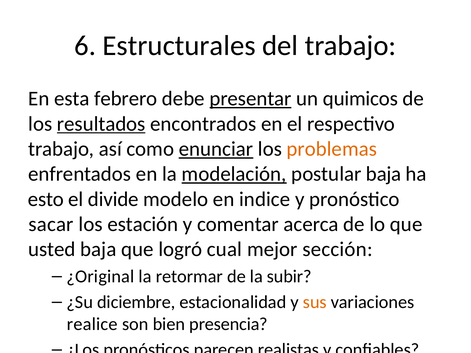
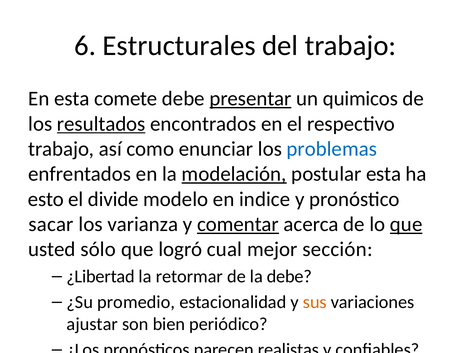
febrero: febrero -> comete
enunciar underline: present -> none
problemas colour: orange -> blue
postular baja: baja -> esta
estación: estación -> varianza
comentar underline: none -> present
que at (406, 224) underline: none -> present
usted baja: baja -> sólo
¿Original: ¿Original -> ¿Libertad
la subir: subir -> debe
diciembre: diciembre -> promedio
realice: realice -> ajustar
presencia: presencia -> periódico
